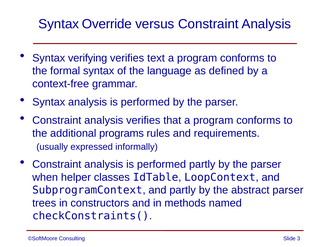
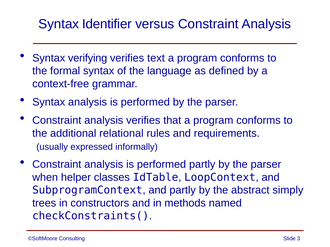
Override: Override -> Identifier
programs: programs -> relational
abstract parser: parser -> simply
